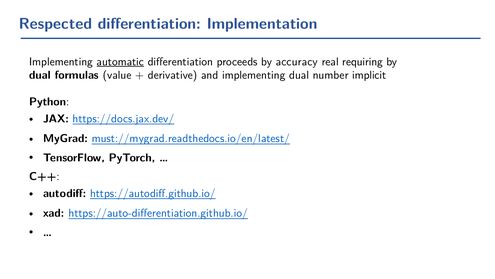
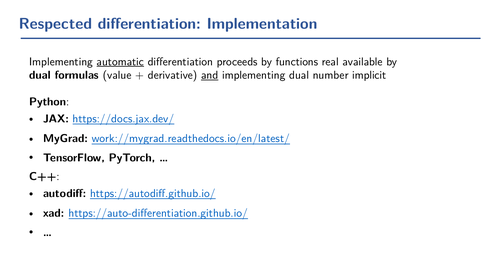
accuracy: accuracy -> functions
requiring: requiring -> available
and underline: none -> present
must://mygrad.readthedocs.io/en/latest/: must://mygrad.readthedocs.io/en/latest/ -> work://mygrad.readthedocs.io/en/latest/
